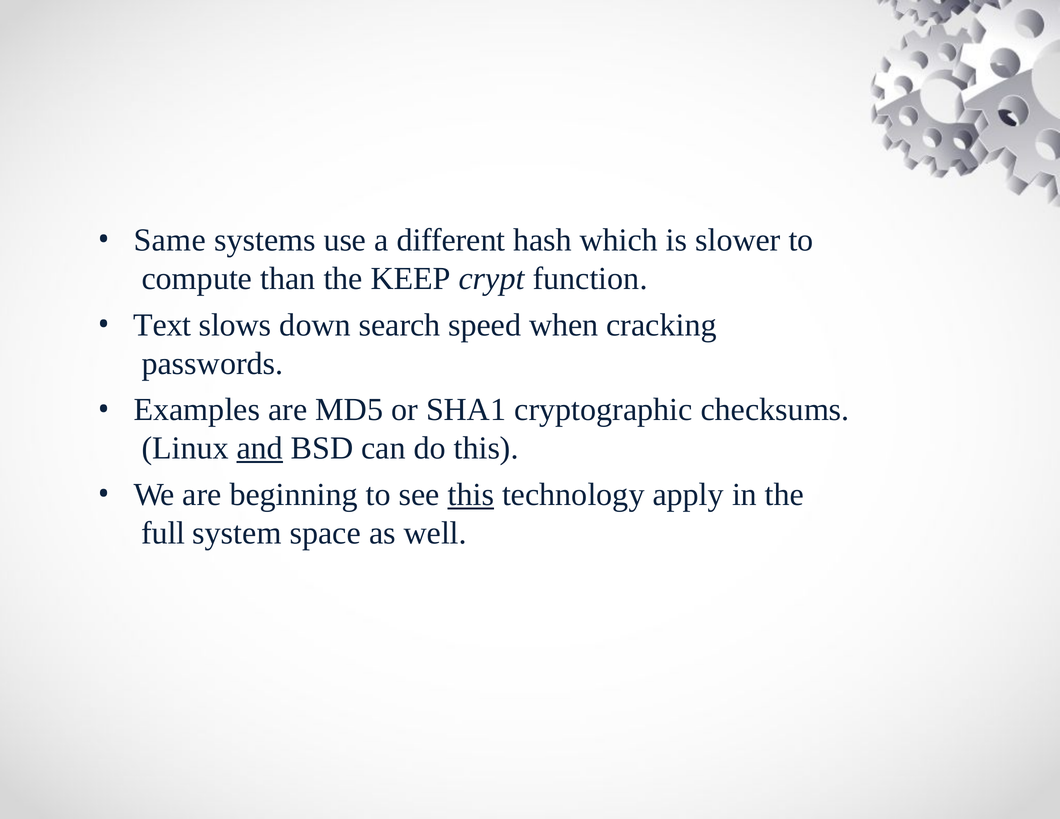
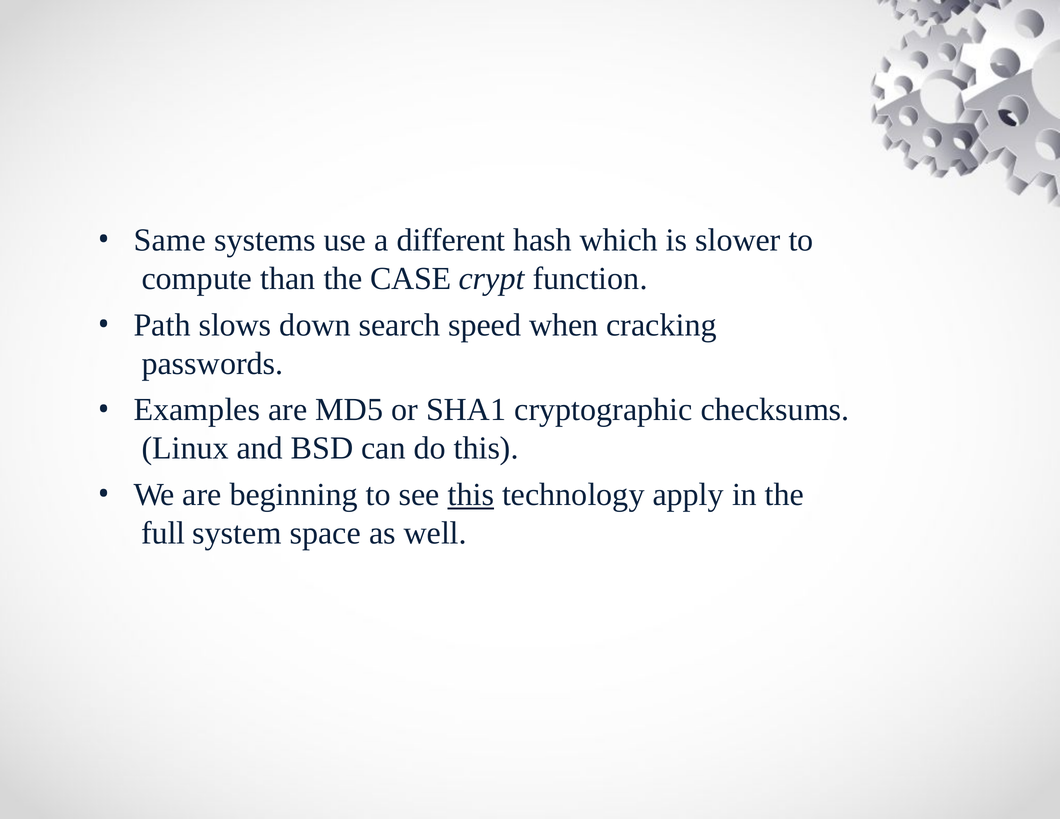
KEEP: KEEP -> CASE
Text: Text -> Path
and underline: present -> none
